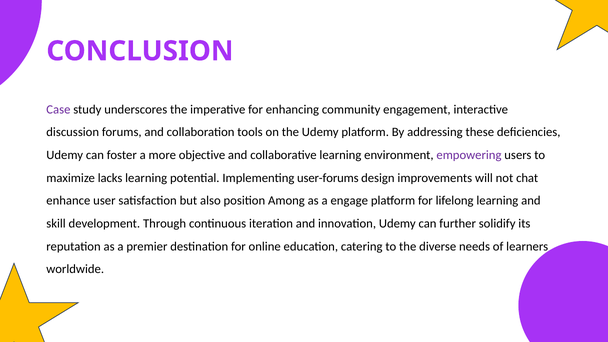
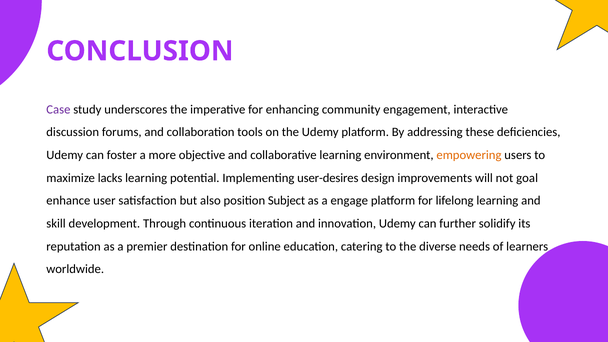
empowering colour: purple -> orange
user-forums: user-forums -> user-desires
chat: chat -> goal
Among: Among -> Subject
